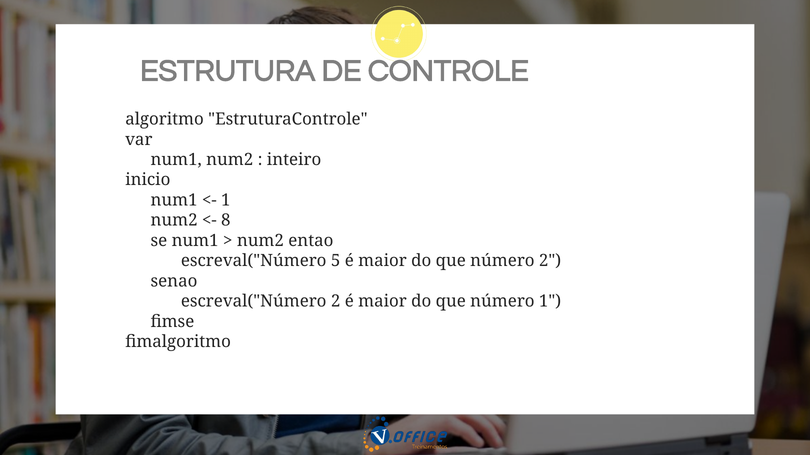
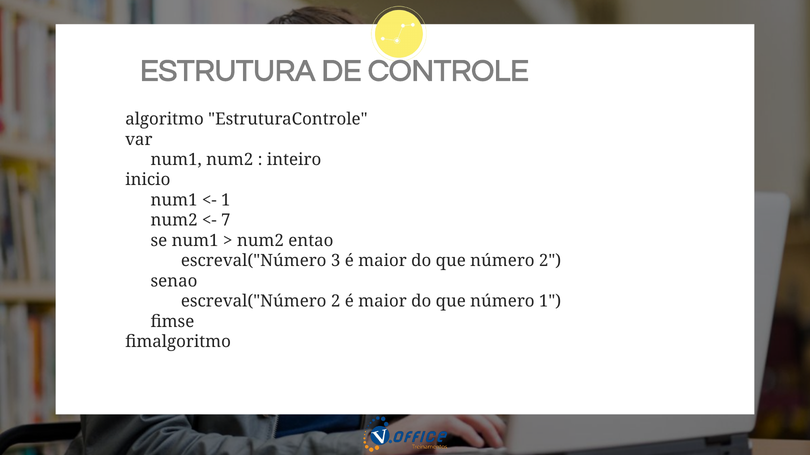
8: 8 -> 7
5: 5 -> 3
